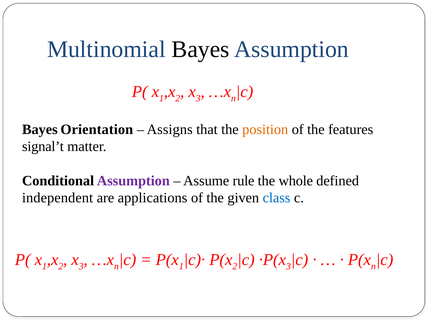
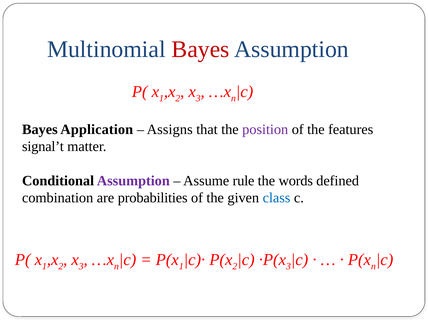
Bayes at (201, 49) colour: black -> red
Orientation: Orientation -> Application
position colour: orange -> purple
whole: whole -> words
independent: independent -> combination
applications: applications -> probabilities
